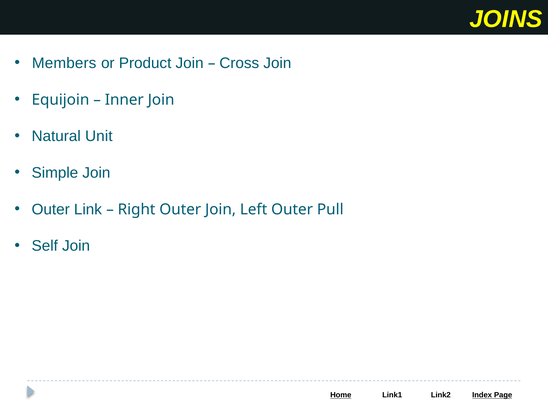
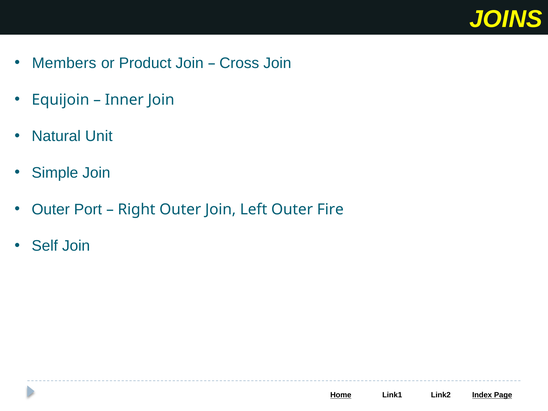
Link: Link -> Port
Pull: Pull -> Fire
